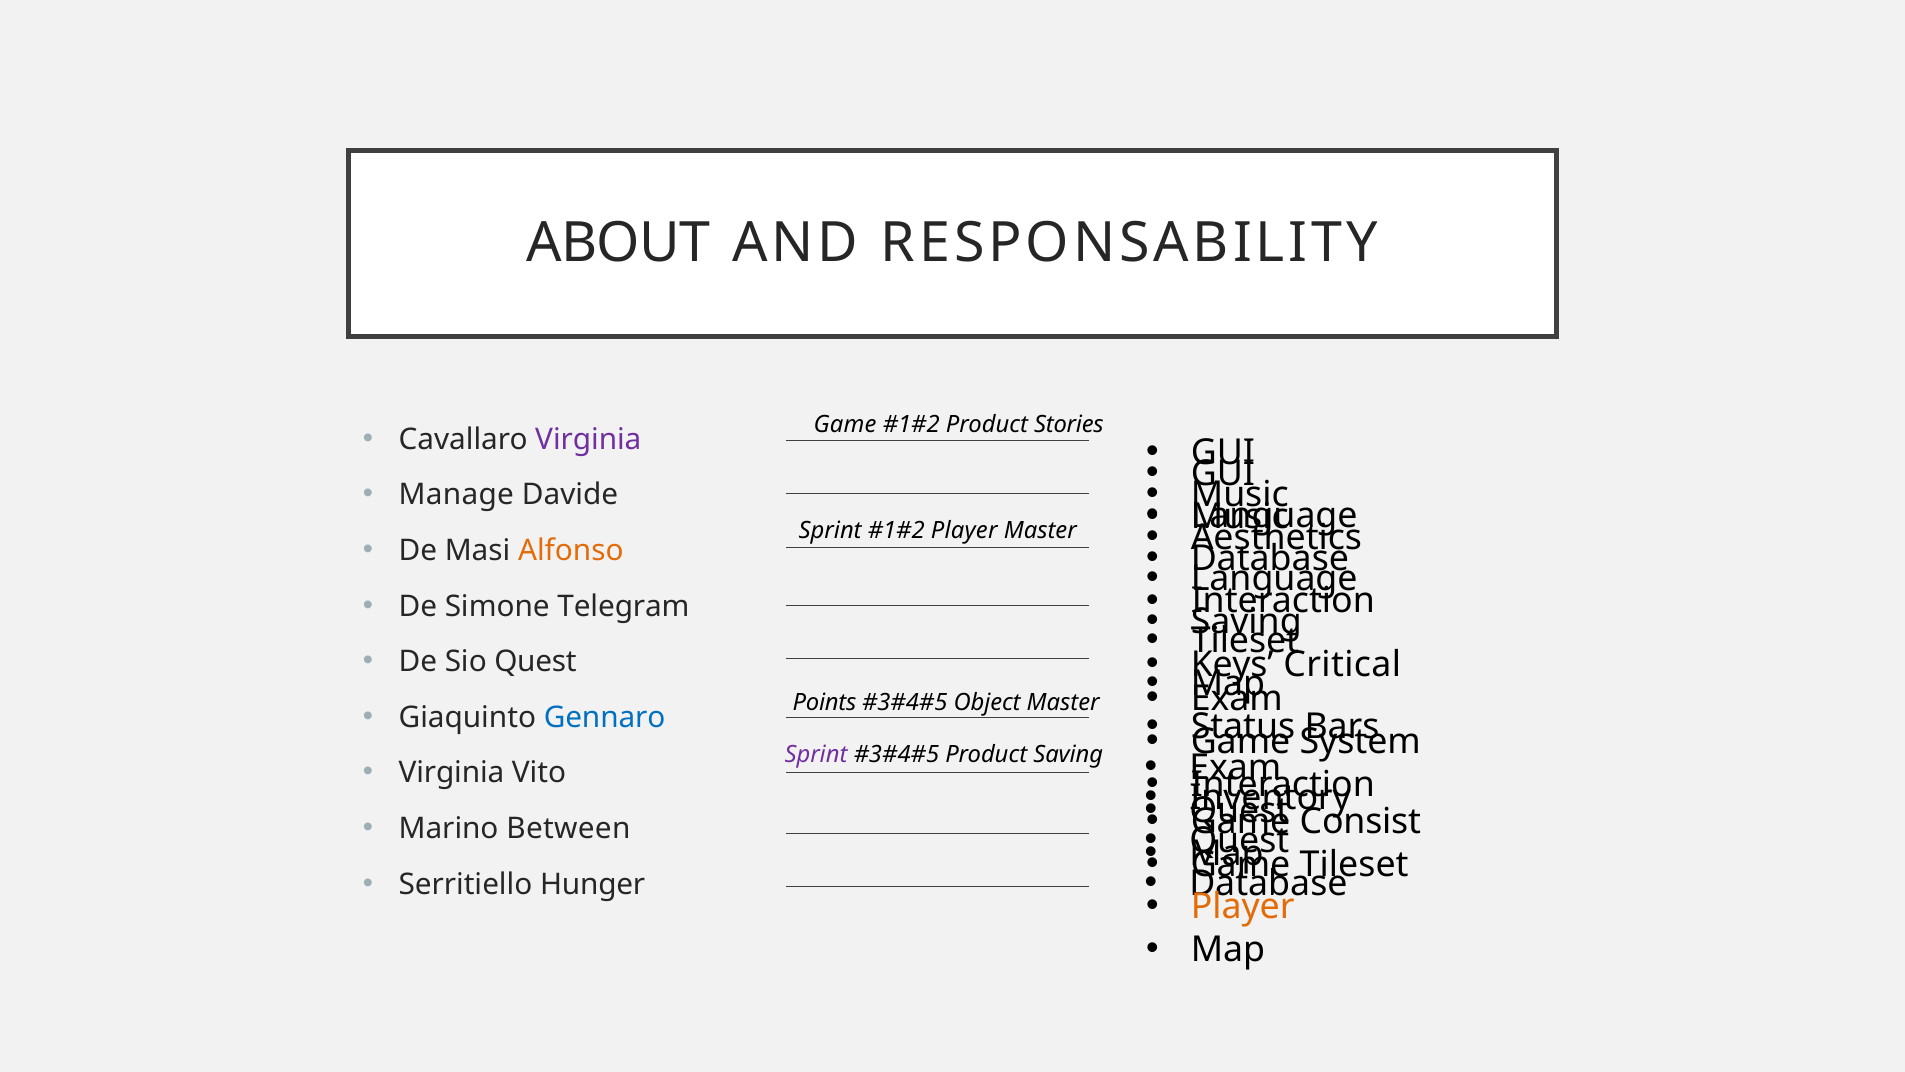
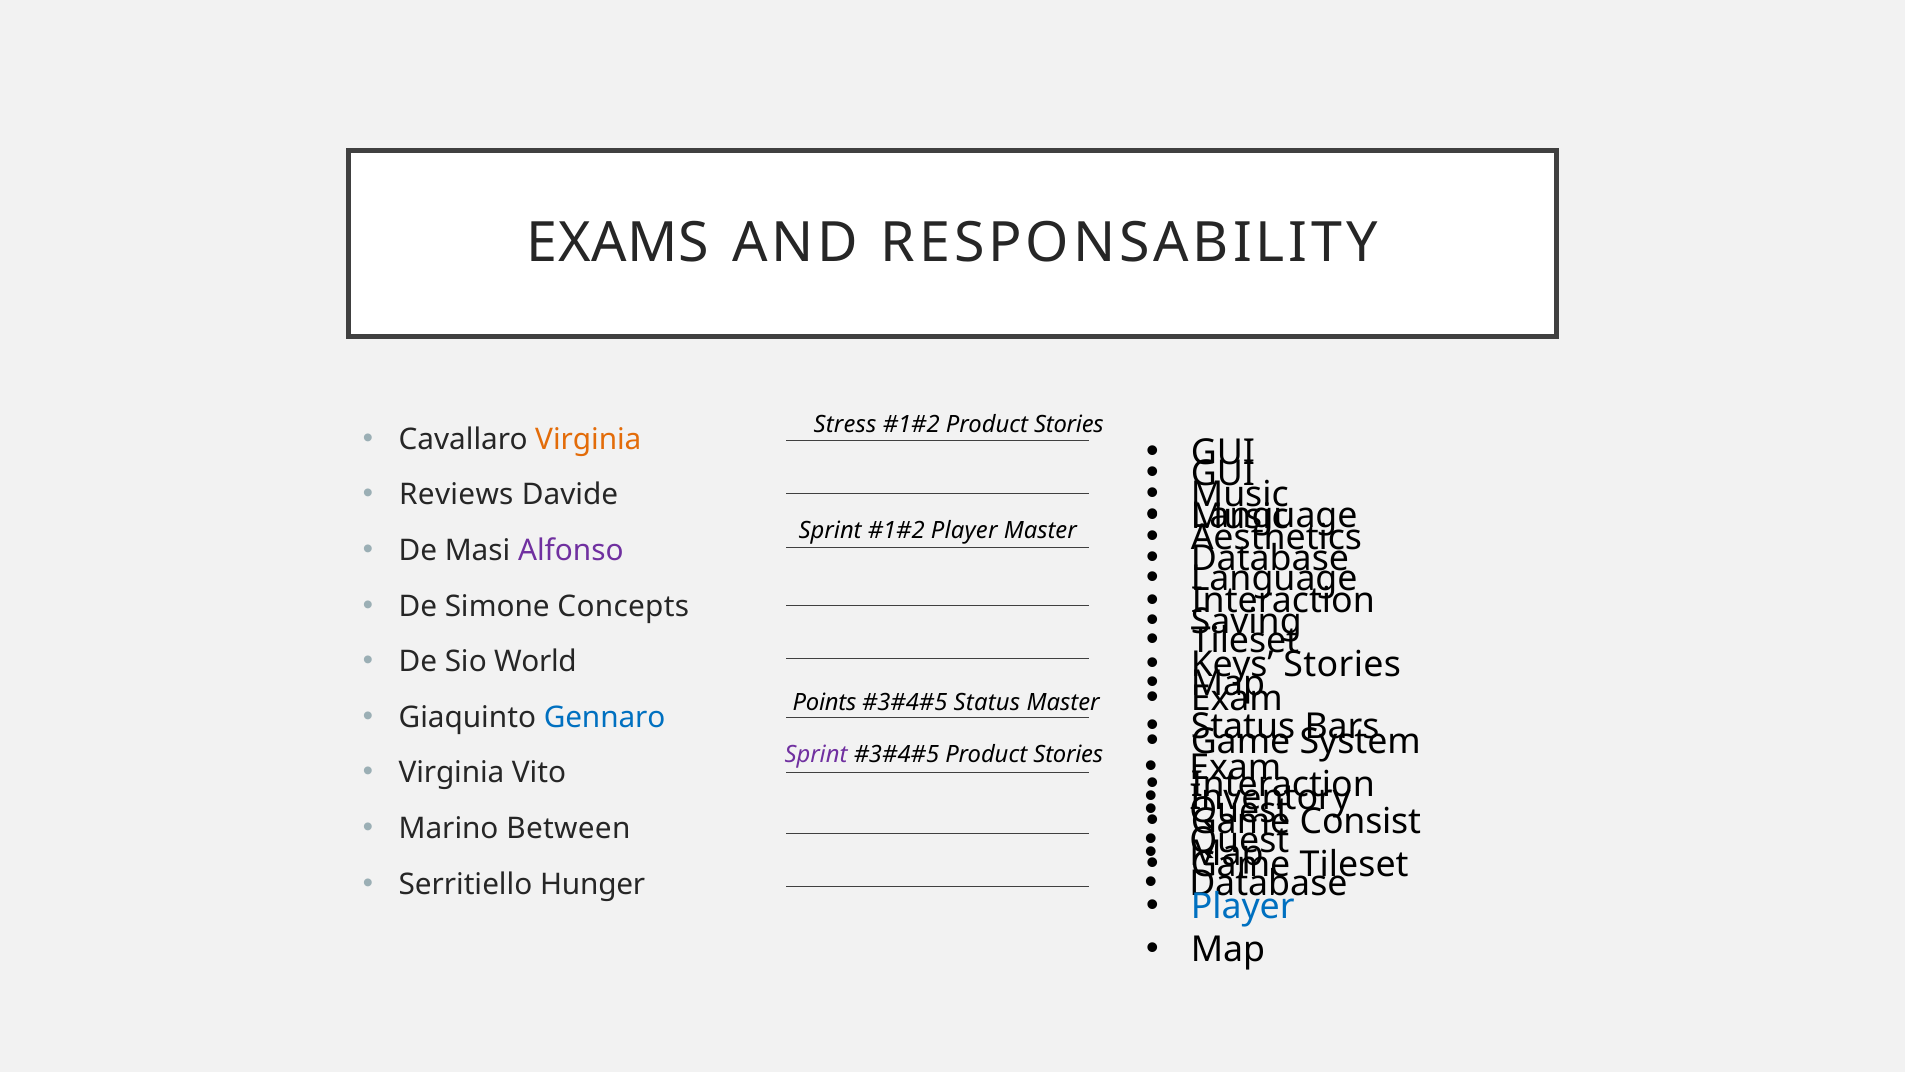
ABOUT: ABOUT -> EXAMS
Game at (845, 425): Game -> Stress
Virginia at (588, 439) colour: purple -> orange
Manage: Manage -> Reviews
Alfonso colour: orange -> purple
Telegram: Telegram -> Concepts
Critical at (1342, 664): Critical -> Stories
Sio Quest: Quest -> World
Object at (987, 703): Object -> Status
Saving at (1068, 755): Saving -> Stories
Player at (1243, 907) colour: orange -> blue
